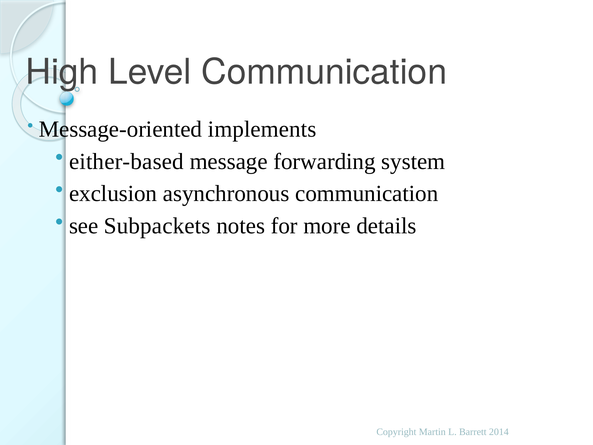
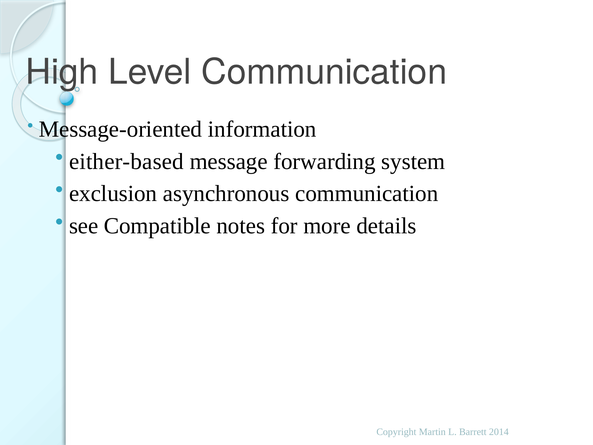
implements: implements -> information
Subpackets: Subpackets -> Compatible
